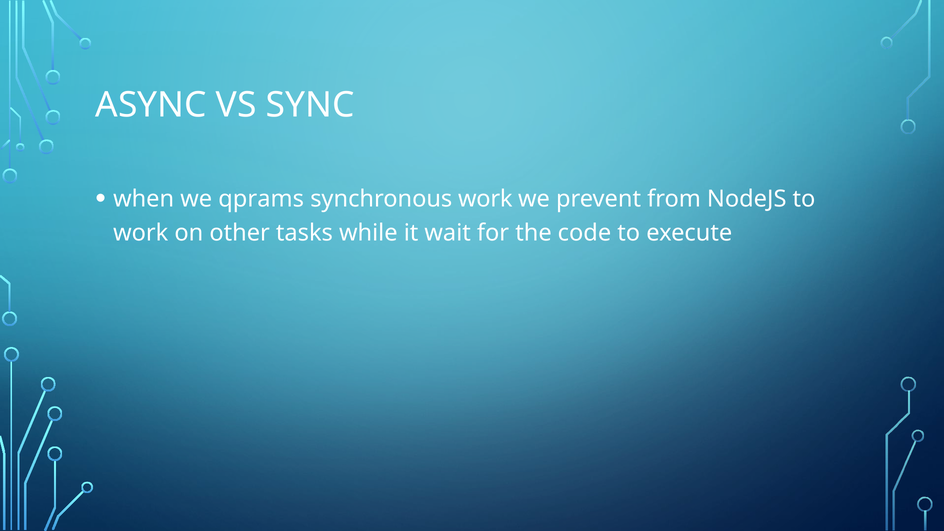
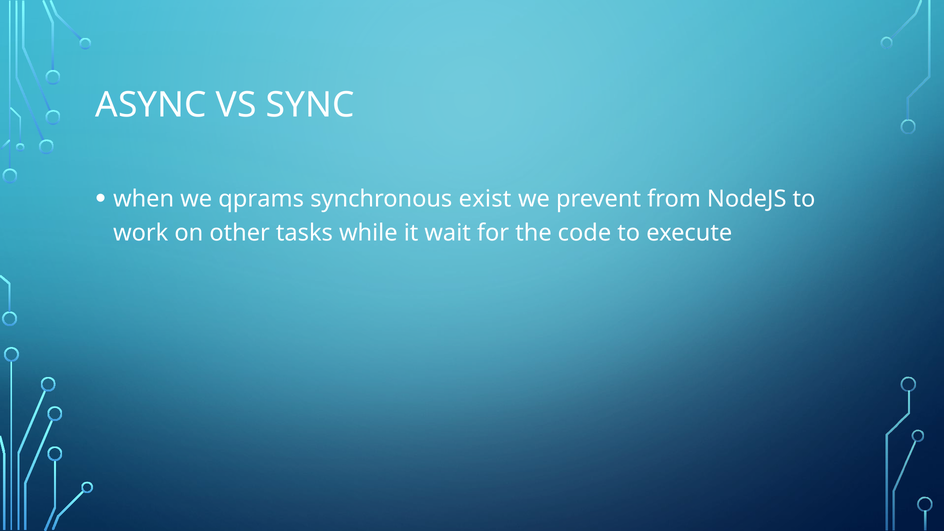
synchronous work: work -> exist
